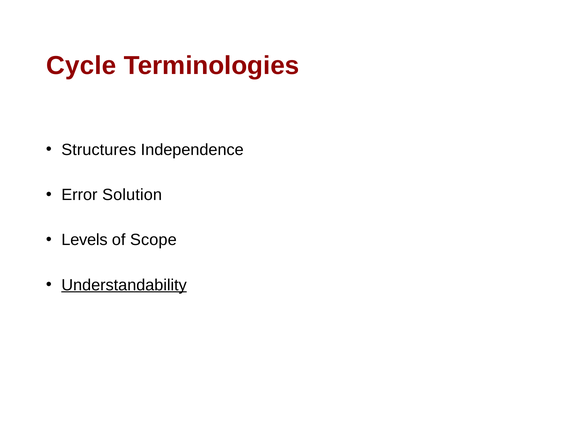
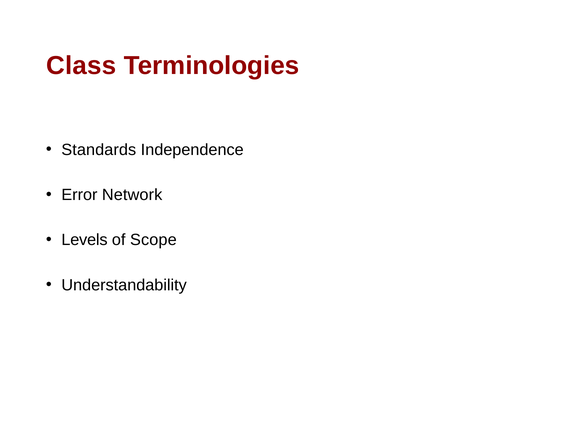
Cycle: Cycle -> Class
Structures: Structures -> Standards
Solution: Solution -> Network
Understandability underline: present -> none
